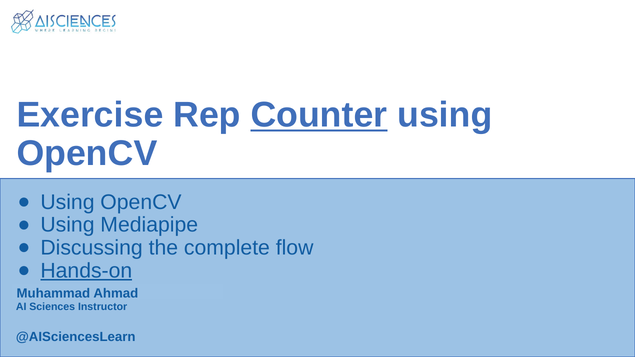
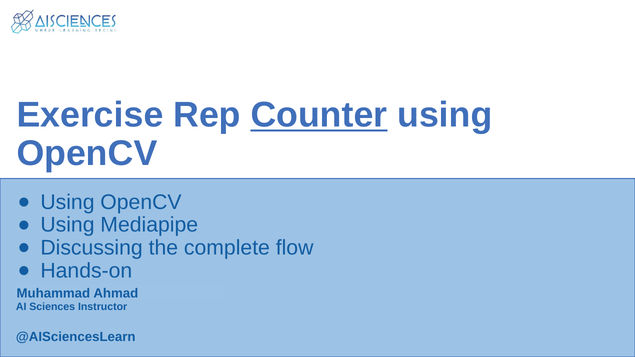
Hands-on underline: present -> none
